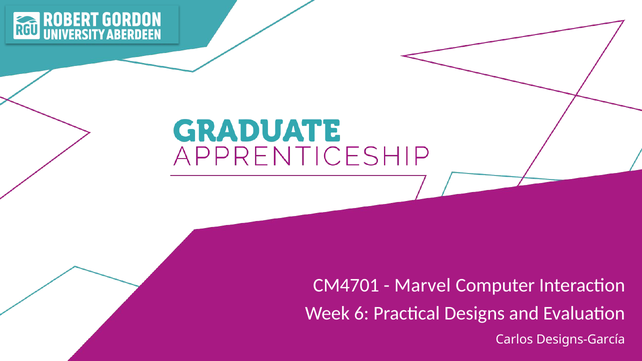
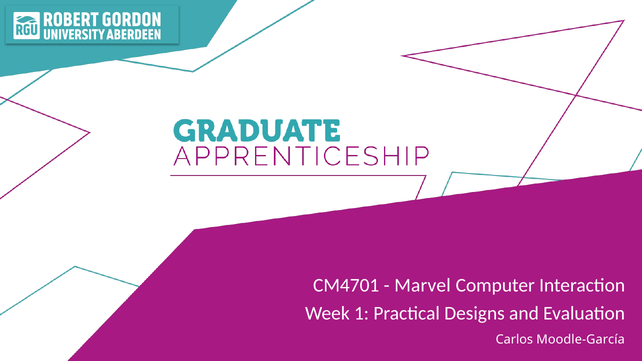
6: 6 -> 1
Designs-García: Designs-García -> Moodle-García
